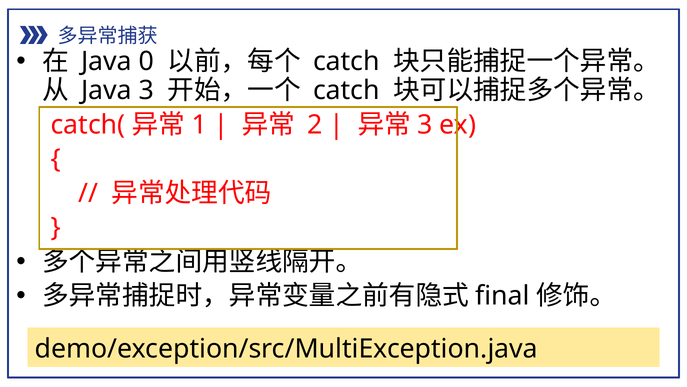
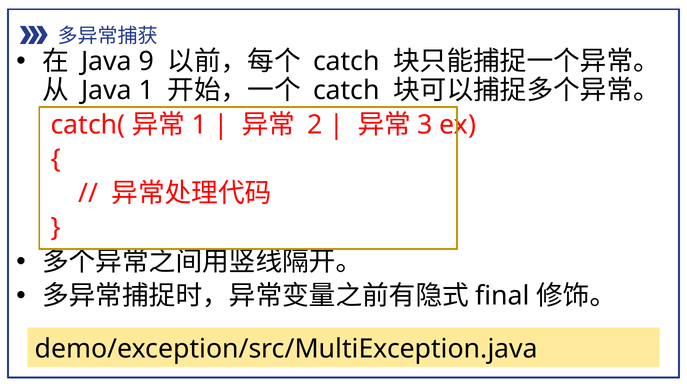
0: 0 -> 9
Java 3: 3 -> 1
